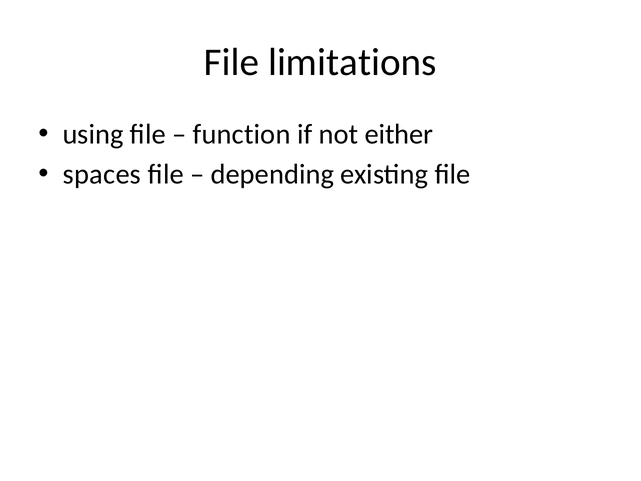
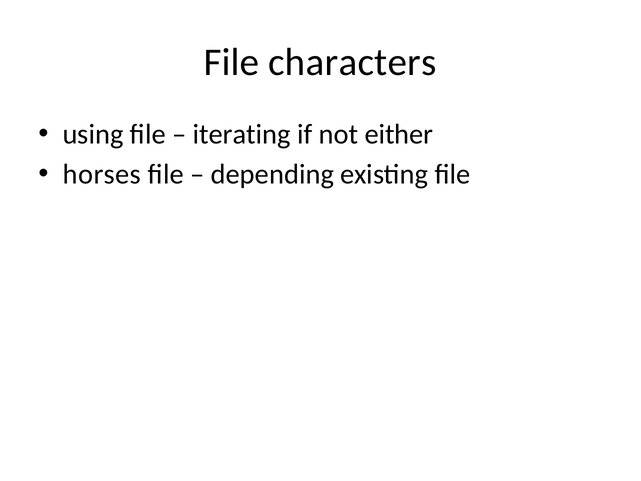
limitations: limitations -> characters
function: function -> iterating
spaces: spaces -> horses
